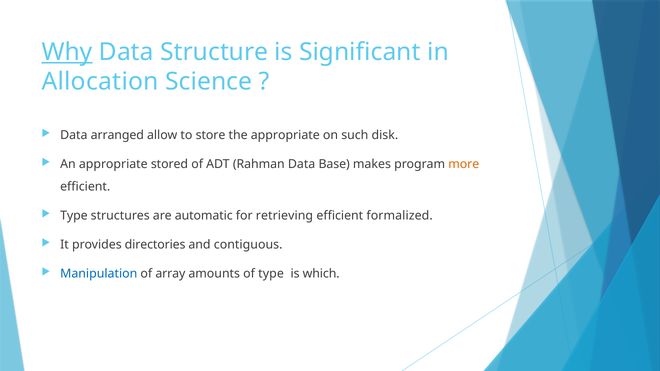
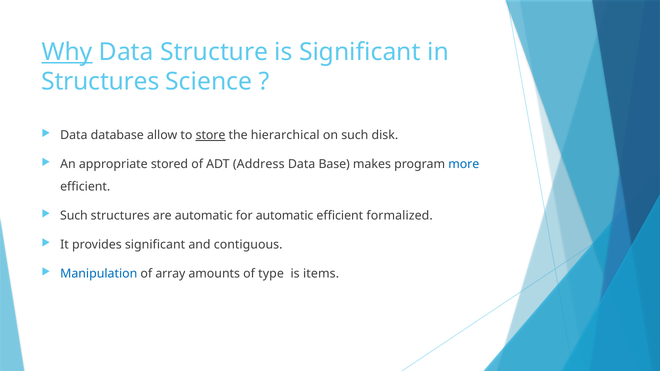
Allocation at (100, 82): Allocation -> Structures
arranged: arranged -> database
store underline: none -> present
the appropriate: appropriate -> hierarchical
Rahman: Rahman -> Address
more colour: orange -> blue
Type at (74, 216): Type -> Such
for retrieving: retrieving -> automatic
provides directories: directories -> significant
which: which -> items
